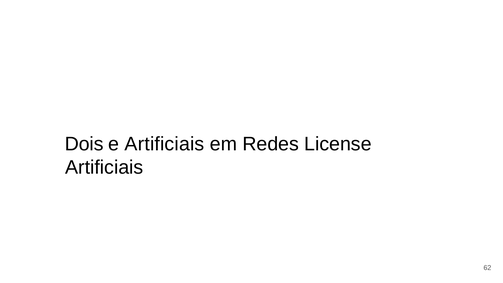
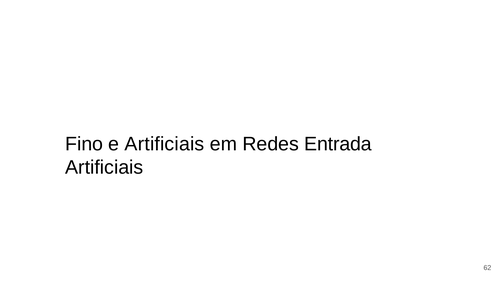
Dois: Dois -> Fino
License: License -> Entrada
